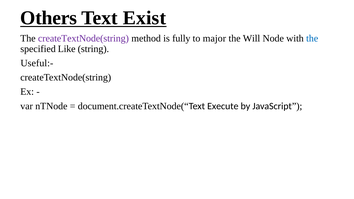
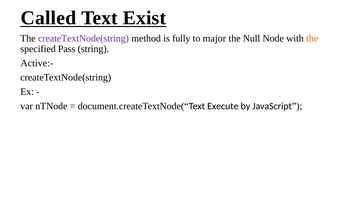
Others: Others -> Called
Will: Will -> Null
the at (312, 38) colour: blue -> orange
Like: Like -> Pass
Useful:-: Useful:- -> Active:-
